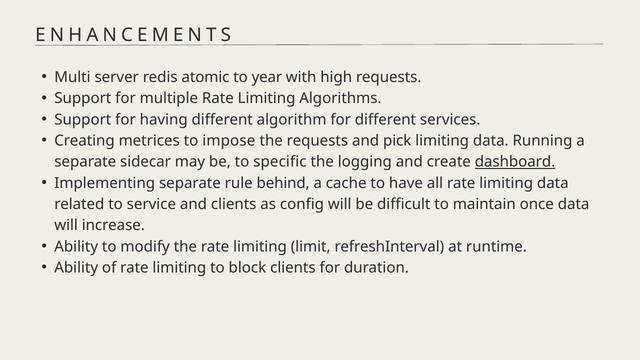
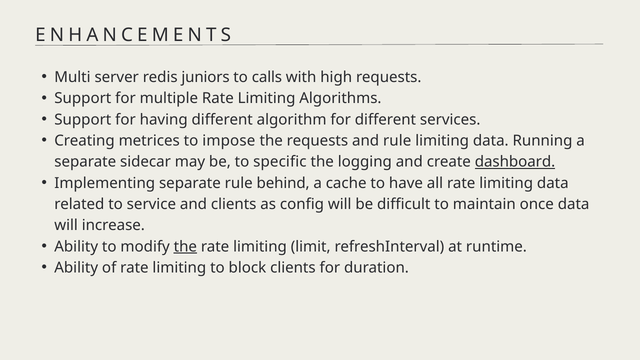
atomic: atomic -> juniors
year: year -> calls
and pick: pick -> rule
the at (185, 247) underline: none -> present
